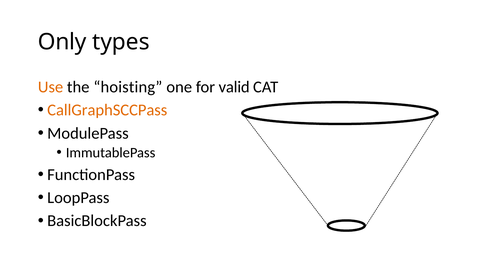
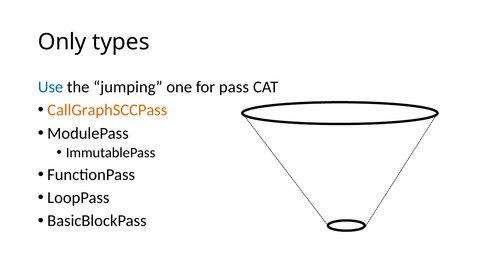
Use colour: orange -> blue
hoisting: hoisting -> jumping
valid: valid -> pass
